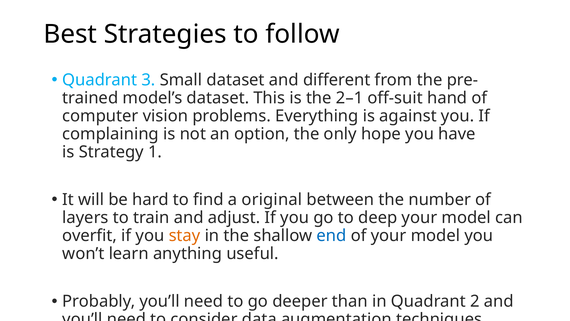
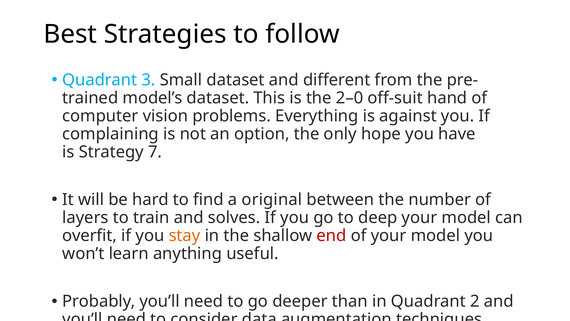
2–1: 2–1 -> 2–0
1: 1 -> 7
adjust: adjust -> solves
end colour: blue -> red
